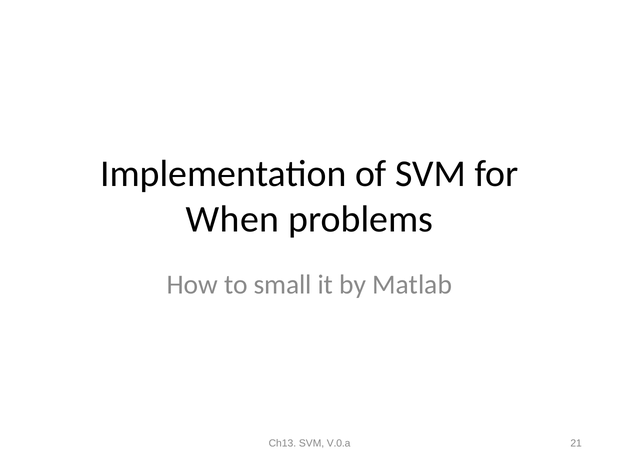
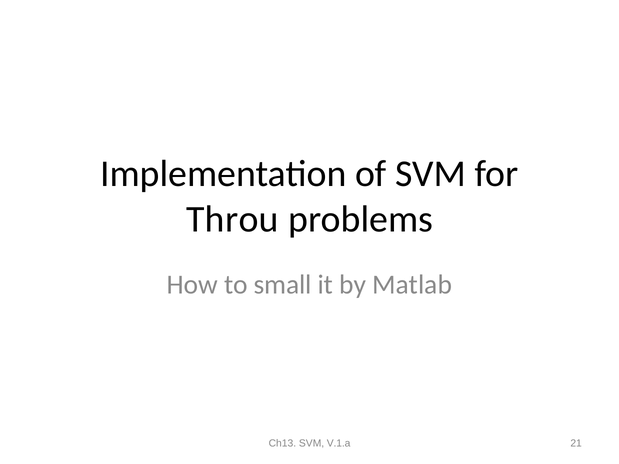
When: When -> Throu
V.0.a: V.0.a -> V.1.a
